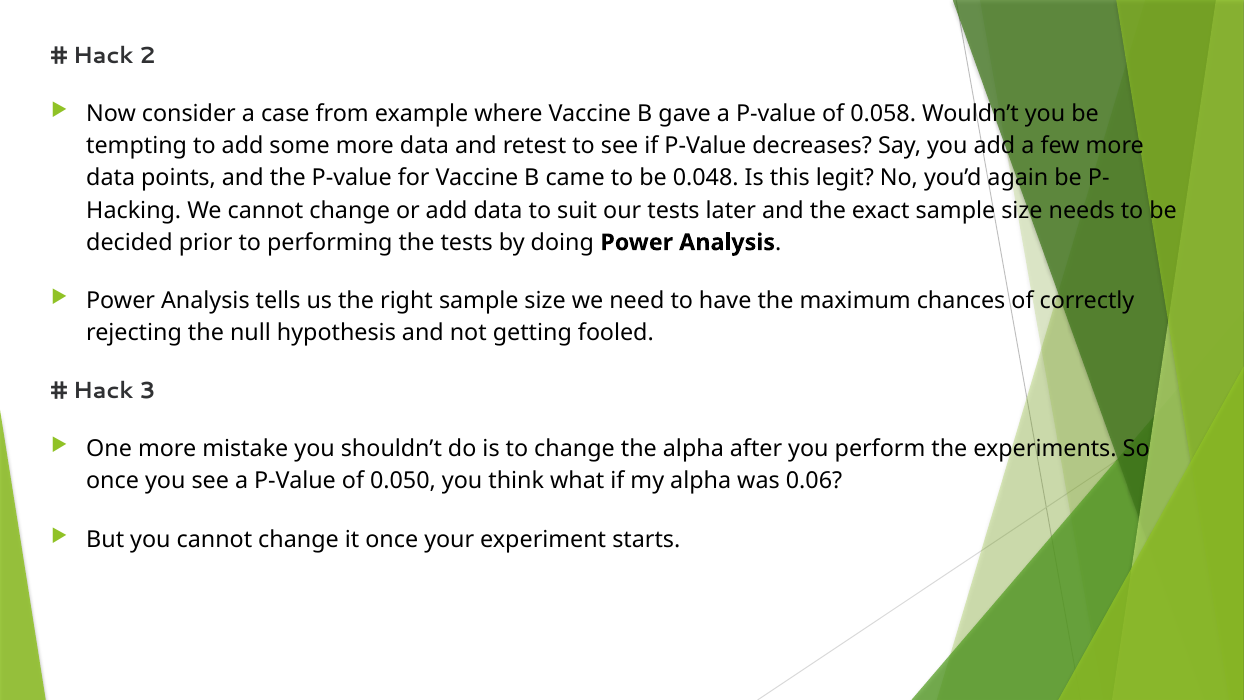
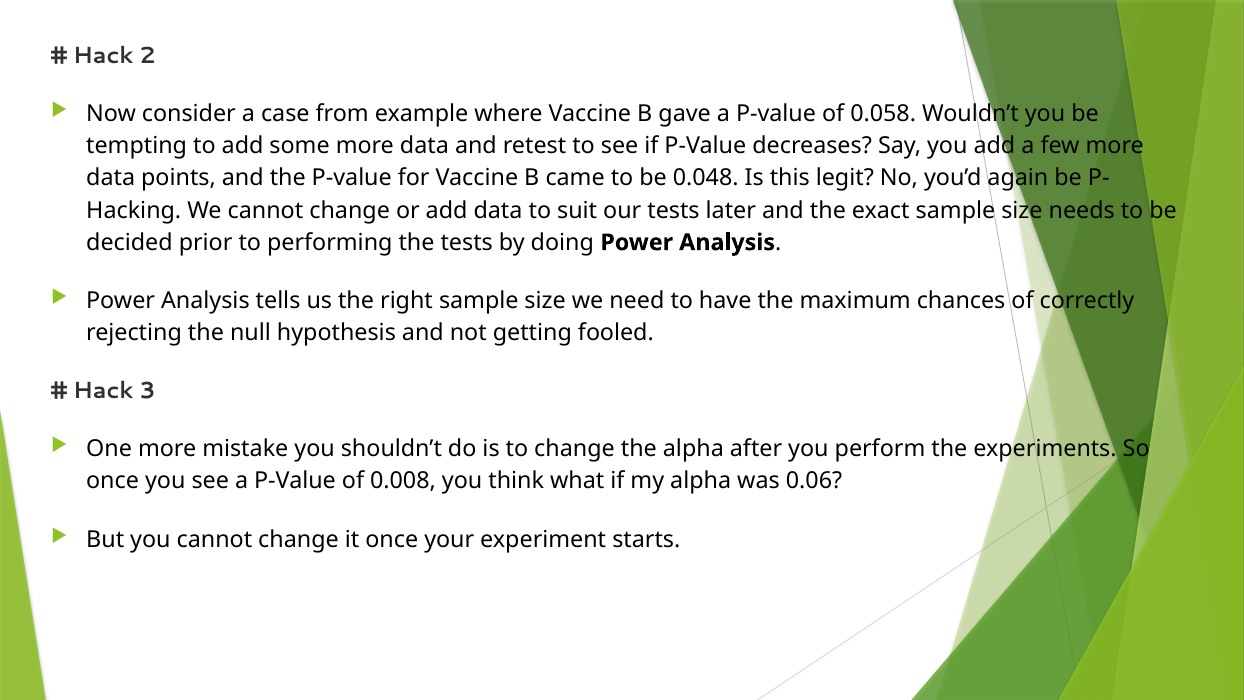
0.050: 0.050 -> 0.008
